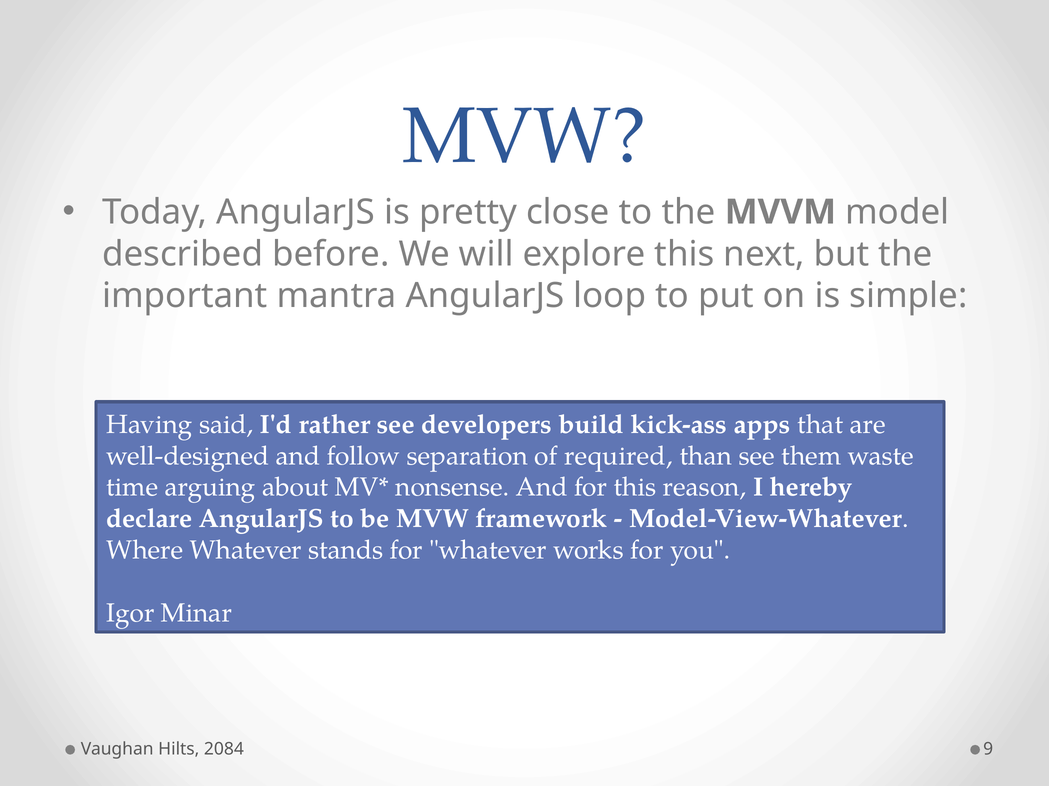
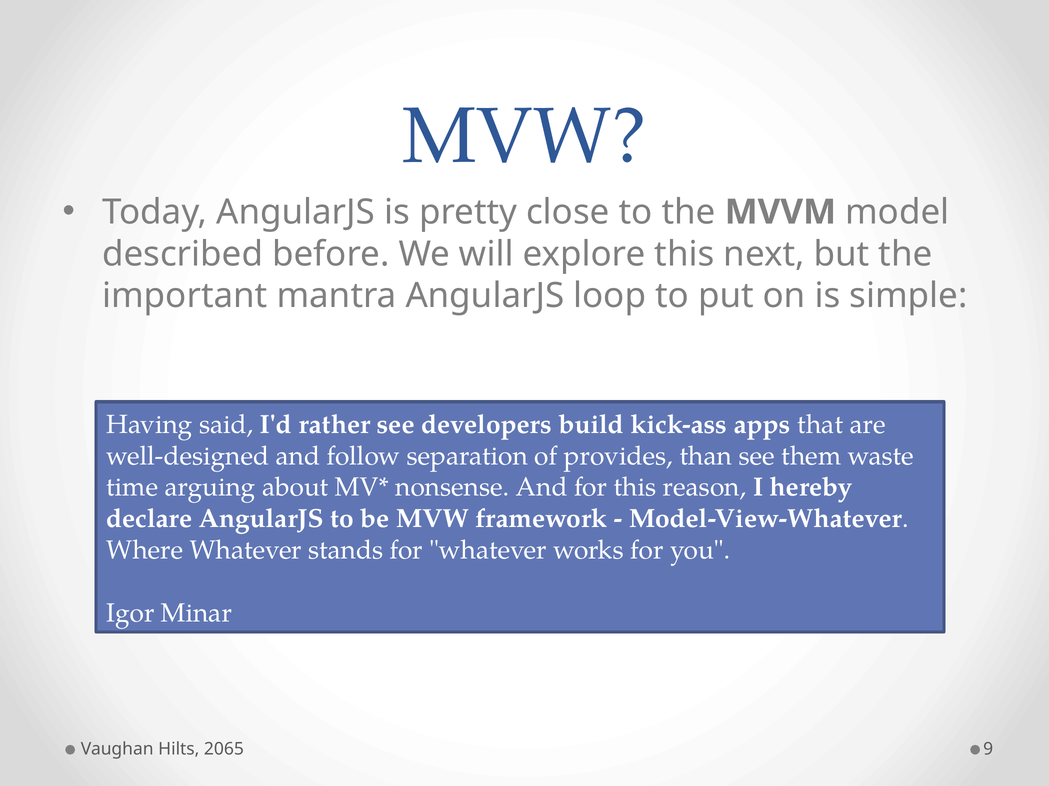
required: required -> provides
2084: 2084 -> 2065
